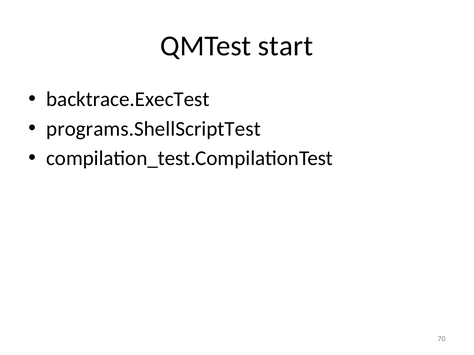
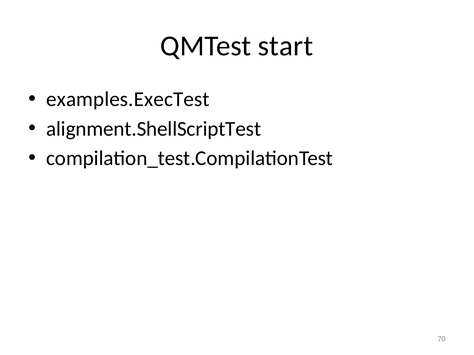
backtrace.ExecTest: backtrace.ExecTest -> examples.ExecTest
programs.ShellScriptTest: programs.ShellScriptTest -> alignment.ShellScriptTest
